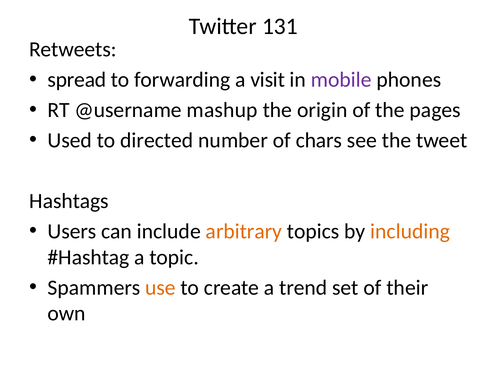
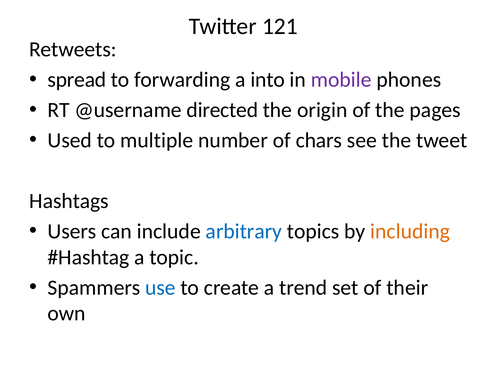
131: 131 -> 121
visit: visit -> into
mashup: mashup -> directed
directed: directed -> multiple
arbitrary colour: orange -> blue
use colour: orange -> blue
